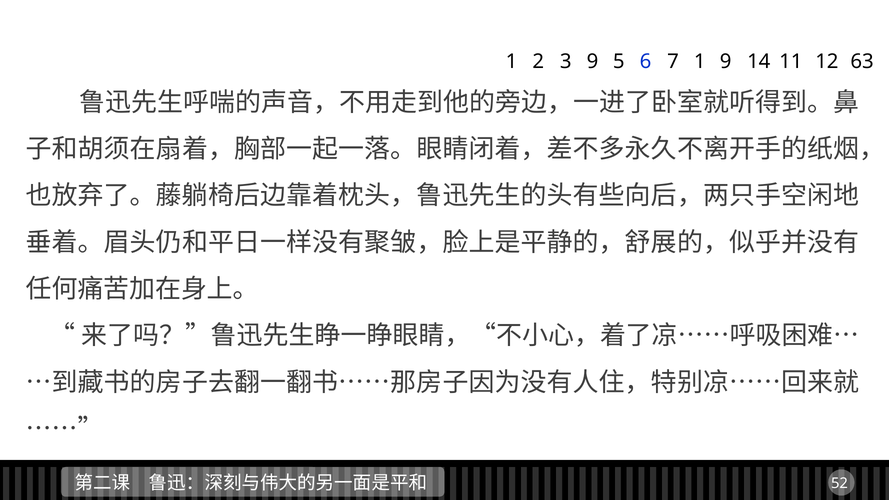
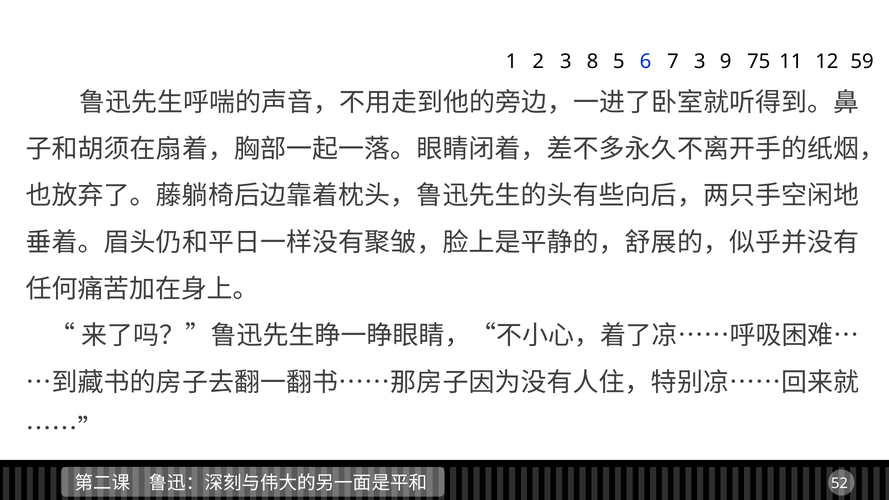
3 9: 9 -> 8
7 1: 1 -> 3
14: 14 -> 75
63: 63 -> 59
